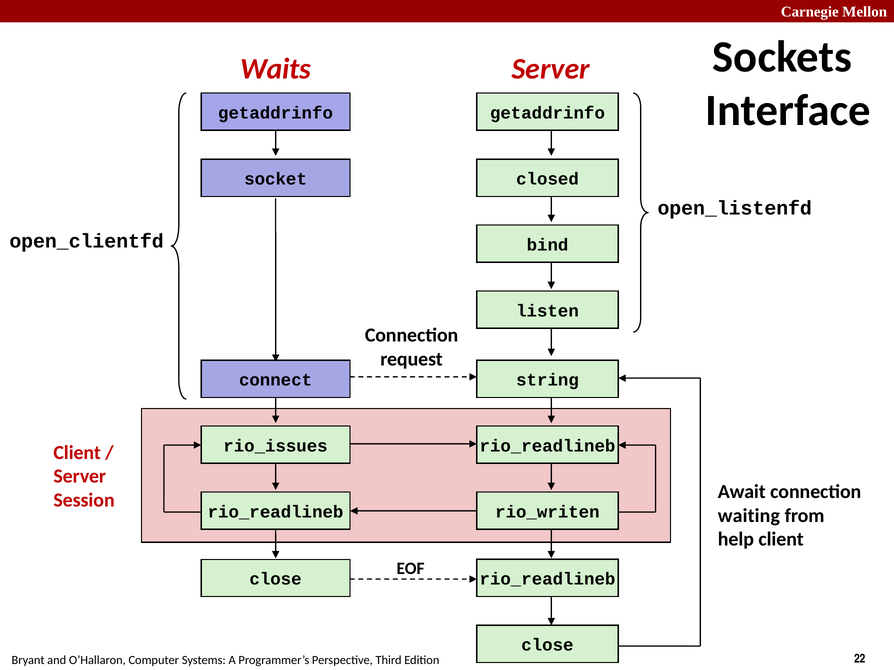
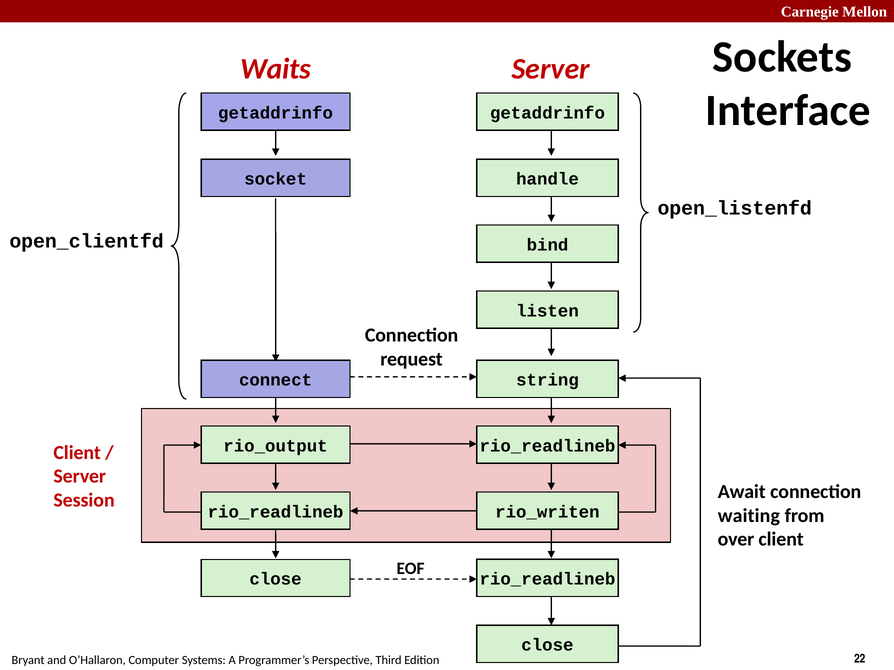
closed: closed -> handle
rio_issues: rio_issues -> rio_output
help: help -> over
